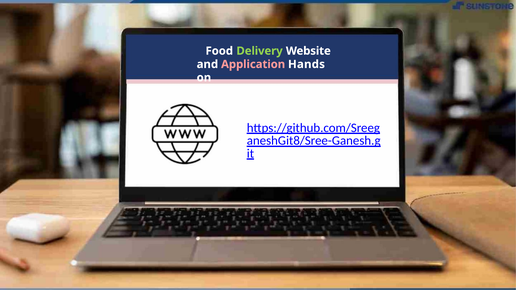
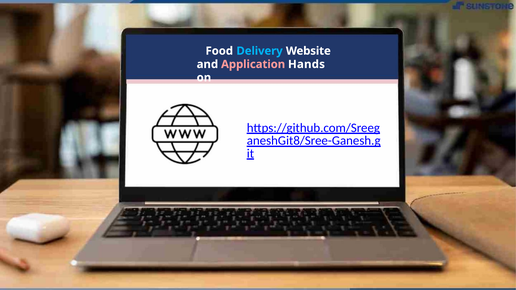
Delivery colour: light green -> light blue
